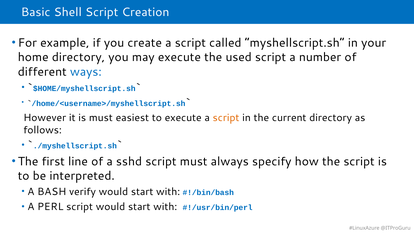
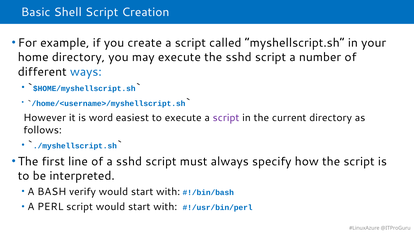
the used: used -> sshd
is must: must -> word
script at (226, 118) colour: orange -> purple
